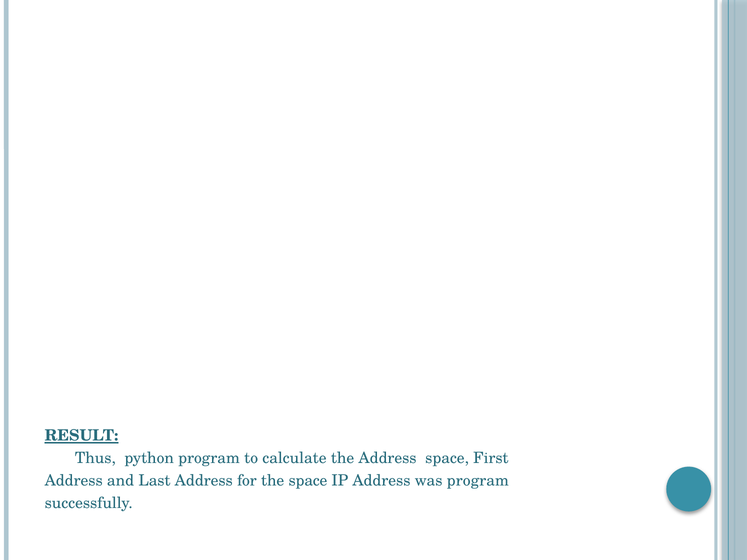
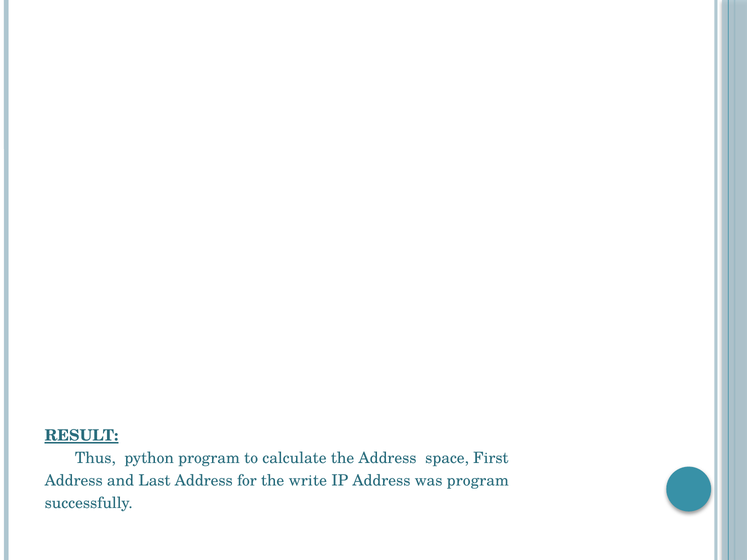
the space: space -> write
